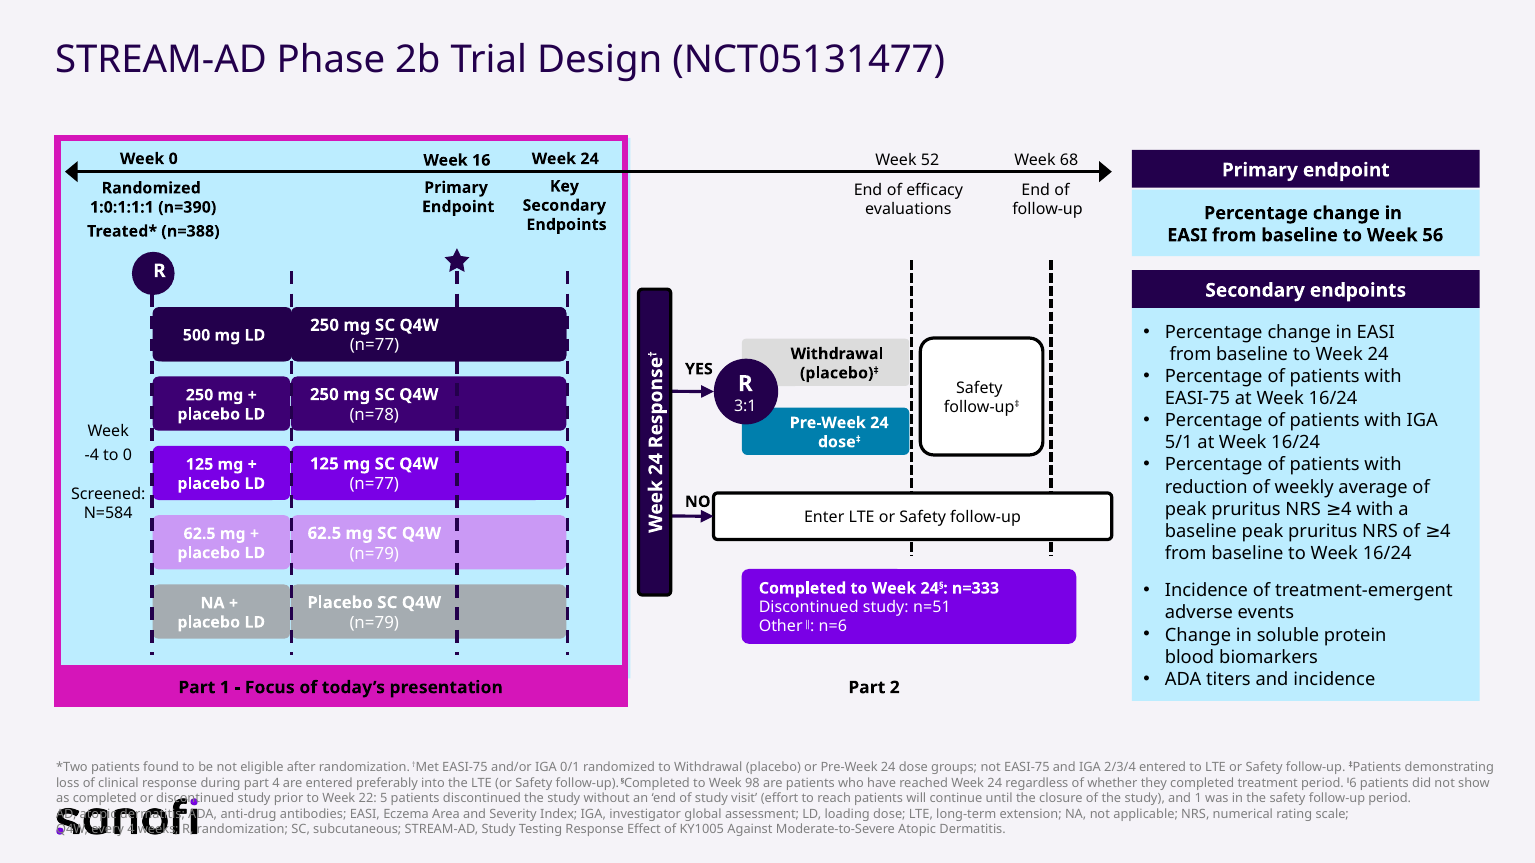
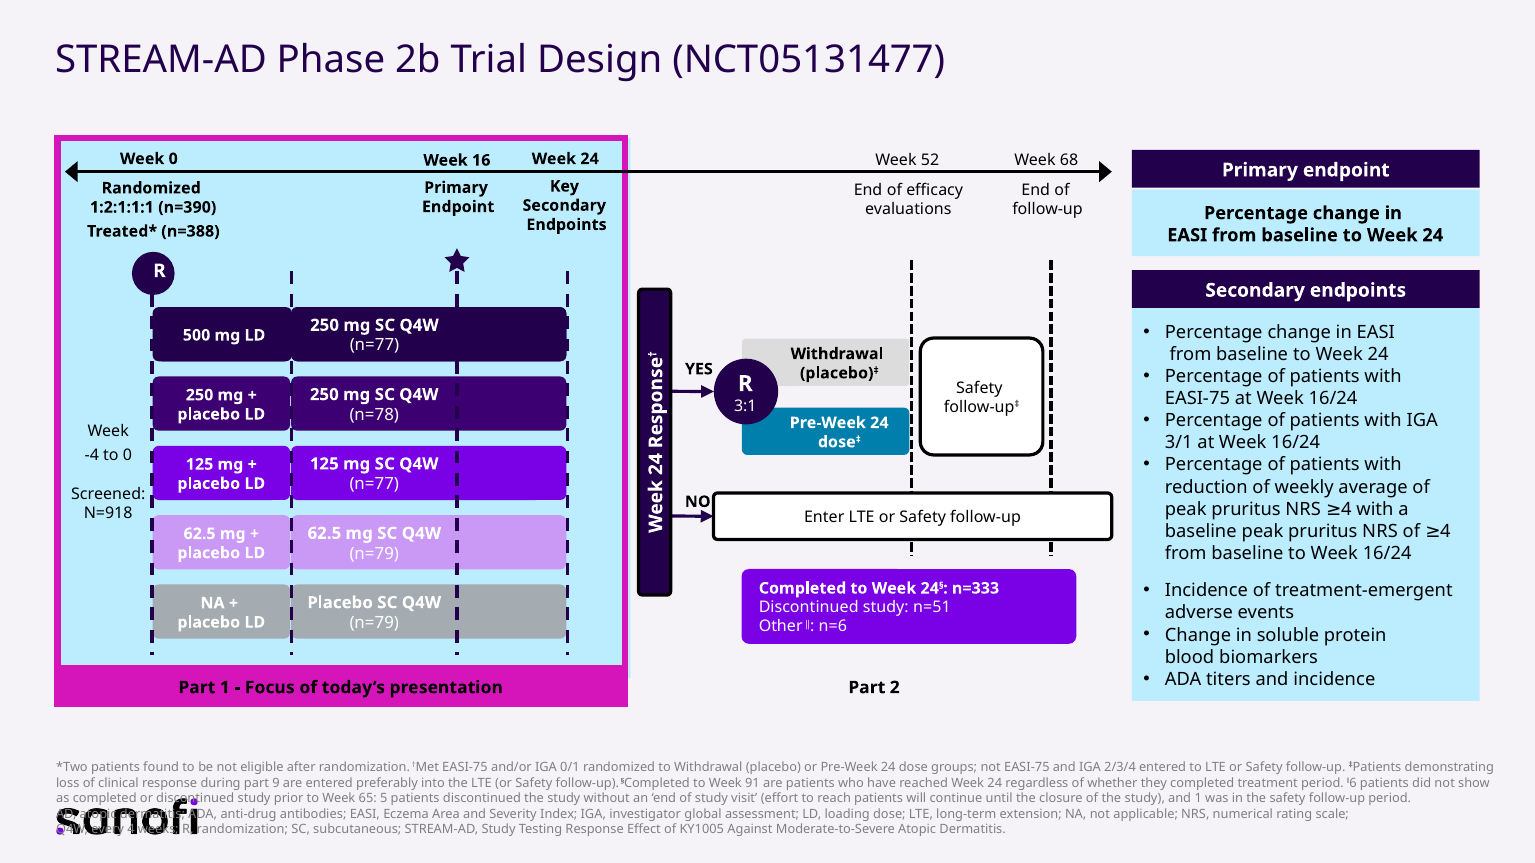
1:0:1:1:1: 1:0:1:1:1 -> 1:2:1:1:1
56 at (1433, 235): 56 -> 24
5/1: 5/1 -> 3/1
N=584: N=584 -> N=918
part 4: 4 -> 9
98: 98 -> 91
22: 22 -> 65
